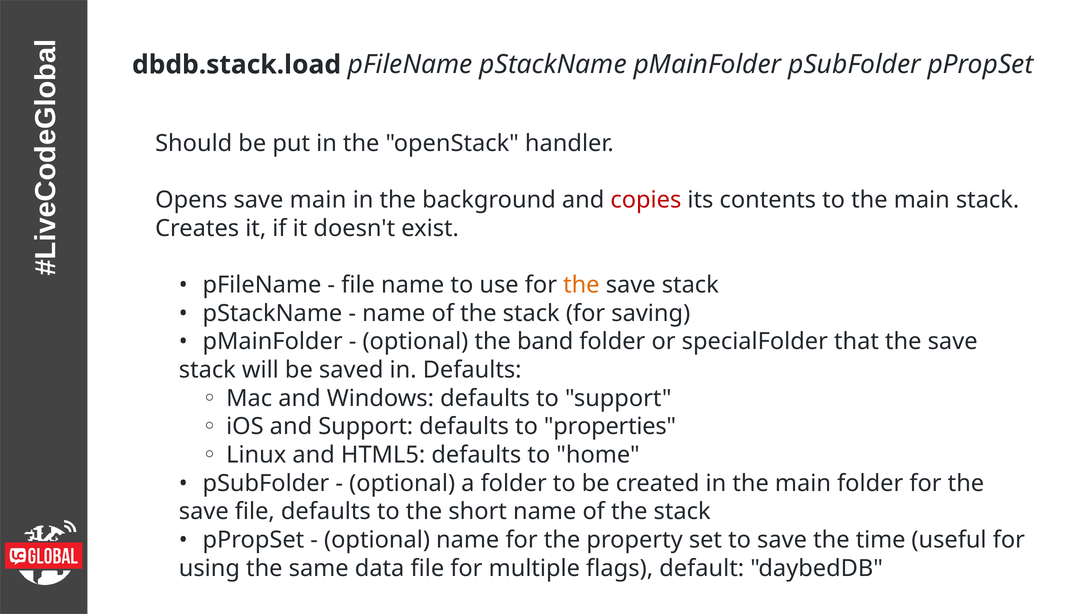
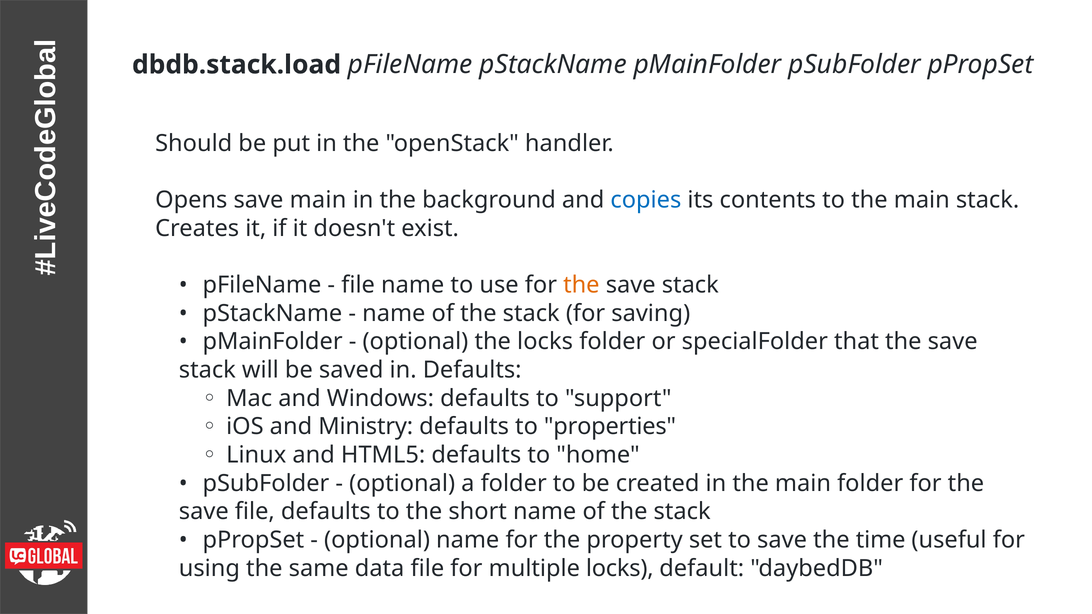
copies colour: red -> blue
the band: band -> locks
and Support: Support -> Ministry
multiple flags: flags -> locks
